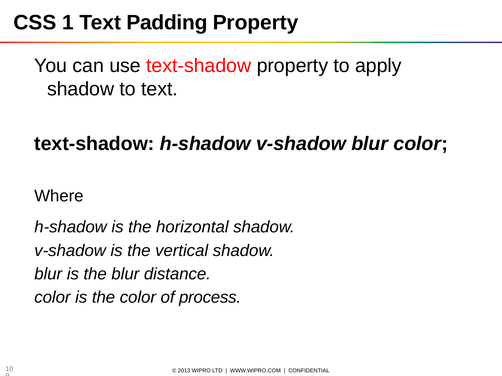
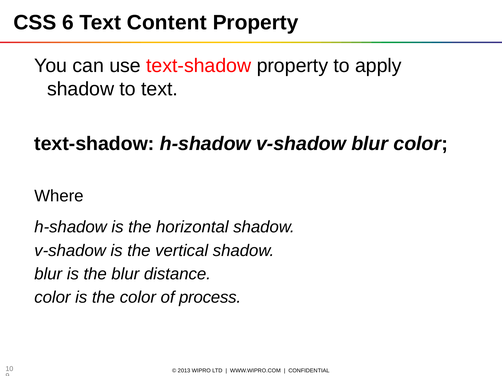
1: 1 -> 6
Padding: Padding -> Content
